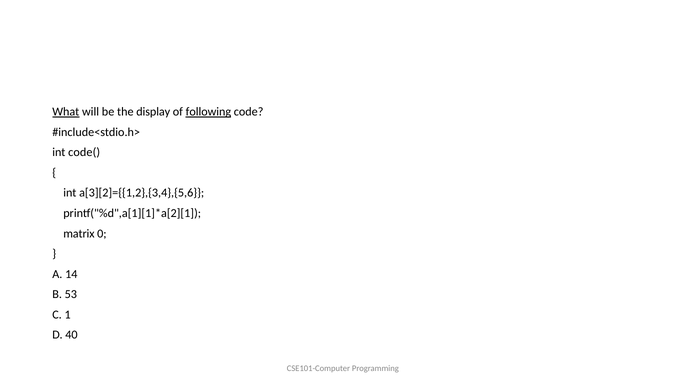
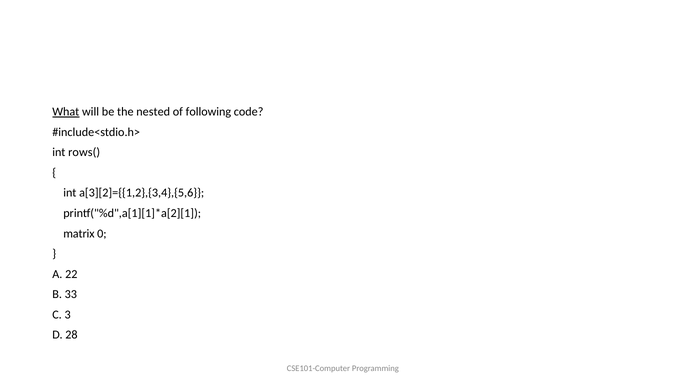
display: display -> nested
following underline: present -> none
code(: code( -> rows(
14: 14 -> 22
53: 53 -> 33
1: 1 -> 3
40: 40 -> 28
